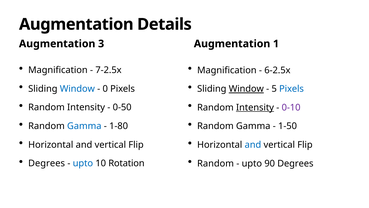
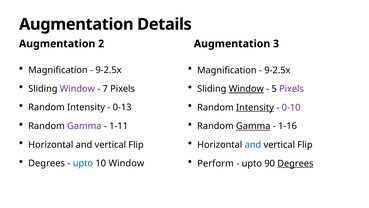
3: 3 -> 2
1: 1 -> 3
7-2.5x at (108, 70): 7-2.5x -> 9-2.5x
6-2.5x at (277, 70): 6-2.5x -> 9-2.5x
Window at (77, 89) colour: blue -> purple
0: 0 -> 7
Pixels at (292, 89) colour: blue -> purple
0-50: 0-50 -> 0-13
Gamma at (84, 126) colour: blue -> purple
1-80: 1-80 -> 1-11
Gamma at (253, 126) underline: none -> present
1-50: 1-50 -> 1-16
10 Rotation: Rotation -> Window
Random at (216, 163): Random -> Perform
Degrees at (295, 163) underline: none -> present
